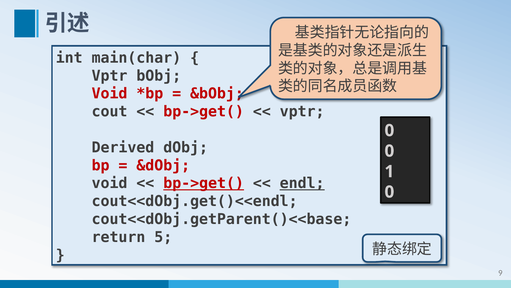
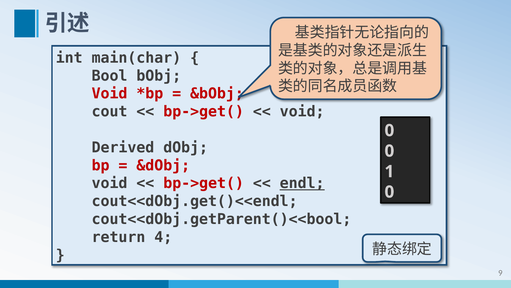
Vptr at (110, 76): Vptr -> Bool
vptr at (302, 111): vptr -> void
bp->get( at (204, 183) underline: present -> none
cout<<dObj.getParent()<<base: cout<<dObj.getParent()<<base -> cout<<dObj.getParent()<<bool
5: 5 -> 4
